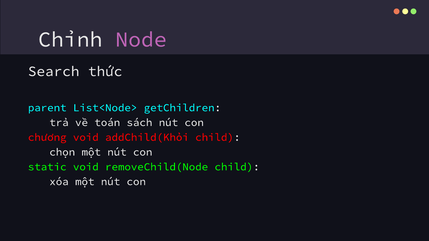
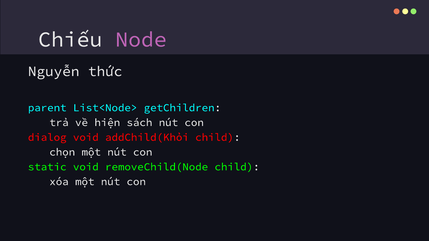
Chỉnh: Chỉnh -> Chiếu
Search: Search -> Nguyễn
toán: toán -> hiện
chương: chương -> dialog
